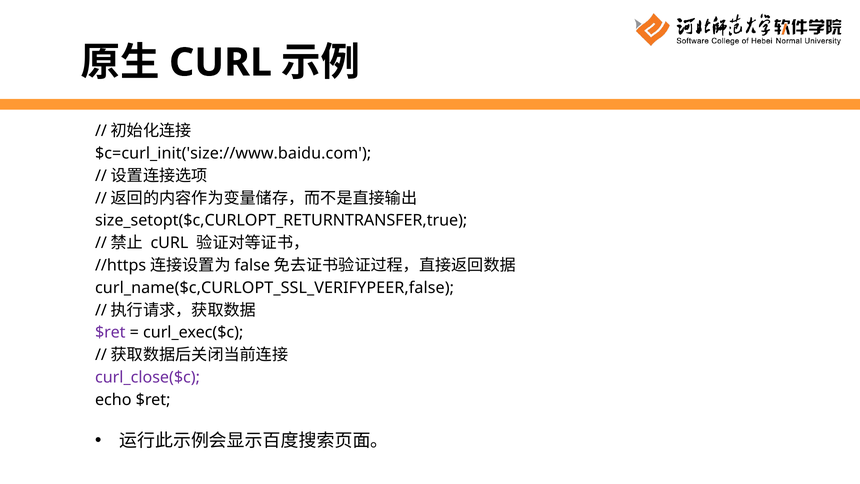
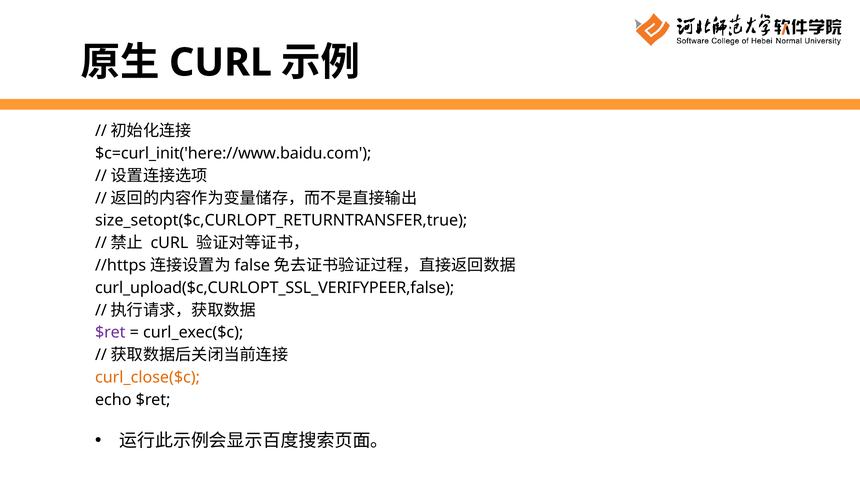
$c=curl_init('size://www.baidu.com: $c=curl_init('size://www.baidu.com -> $c=curl_init('here://www.baidu.com
curl_name($c,CURLOPT_SSL_VERIFYPEER,false: curl_name($c,CURLOPT_SSL_VERIFYPEER,false -> curl_upload($c,CURLOPT_SSL_VERIFYPEER,false
curl_close($c colour: purple -> orange
